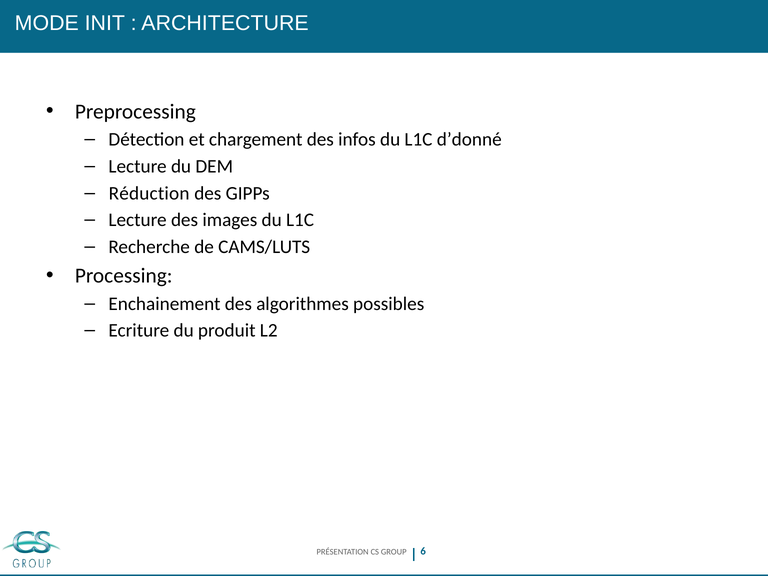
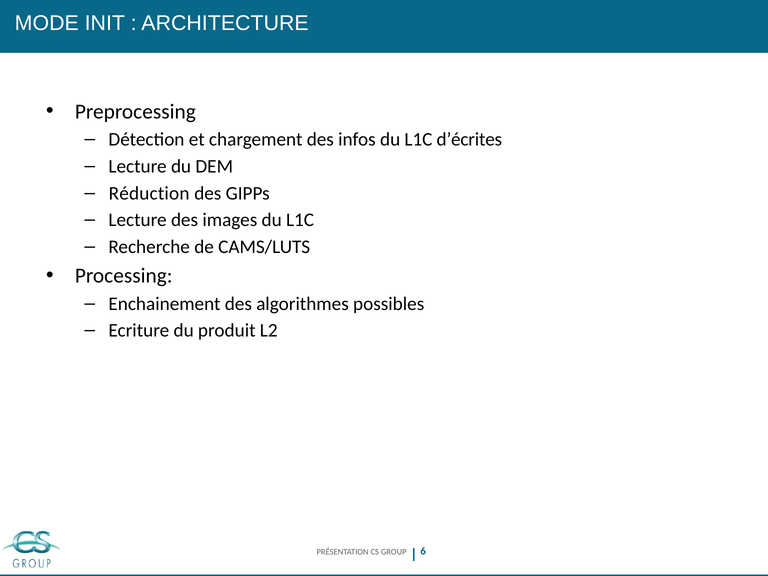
d’donné: d’donné -> d’écrites
